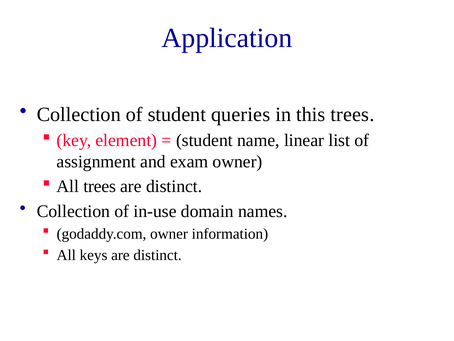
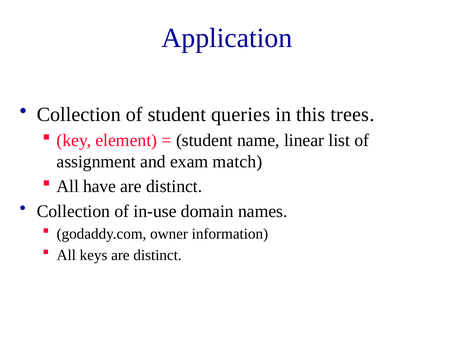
exam owner: owner -> match
All trees: trees -> have
